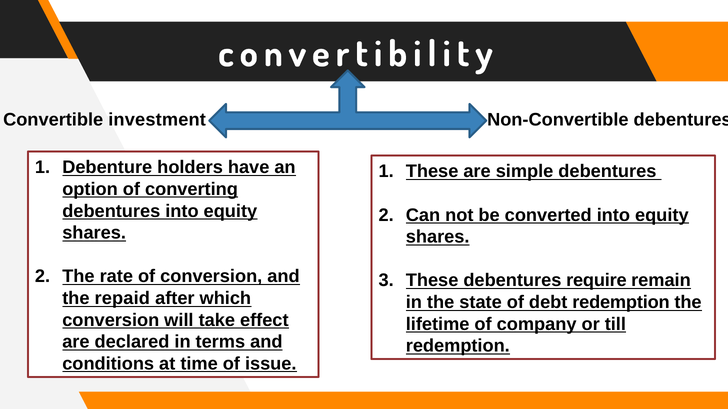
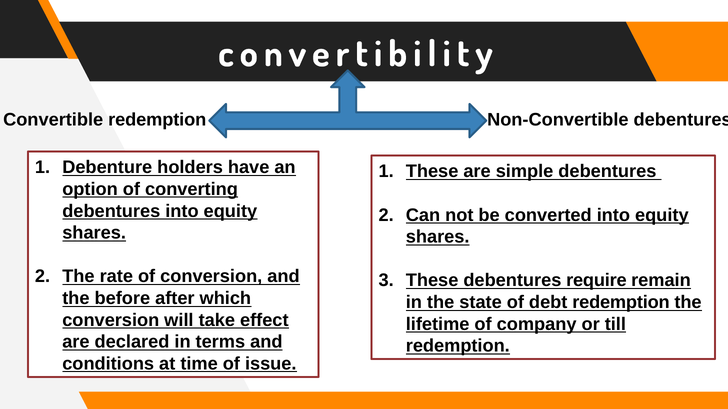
Convertible investment: investment -> redemption
repaid: repaid -> before
